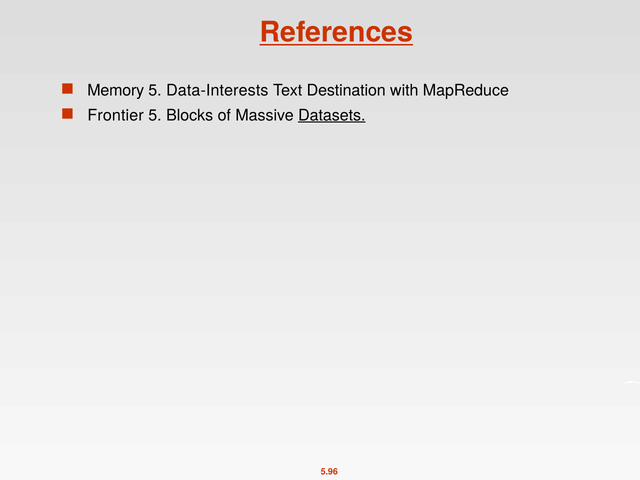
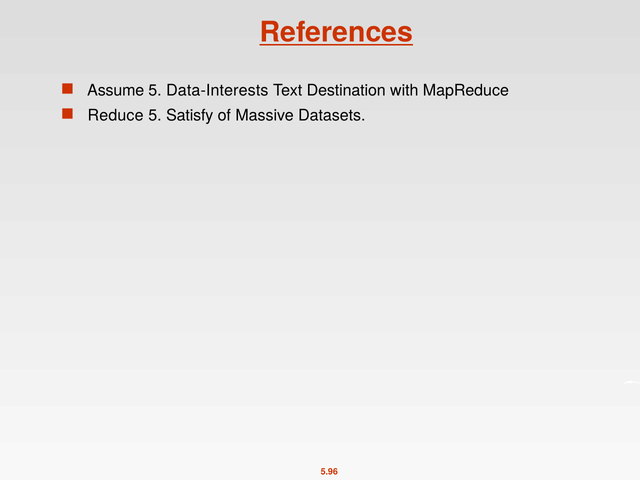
Memory: Memory -> Assume
Frontier: Frontier -> Reduce
Blocks: Blocks -> Satisfy
Datasets underline: present -> none
